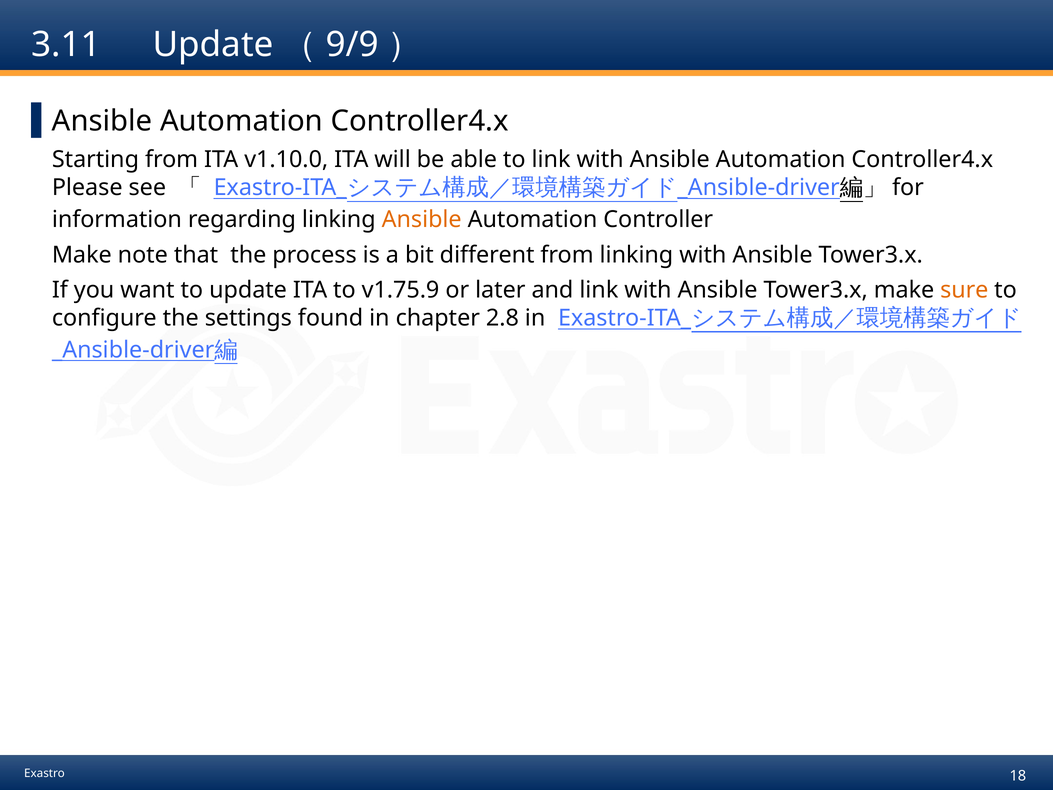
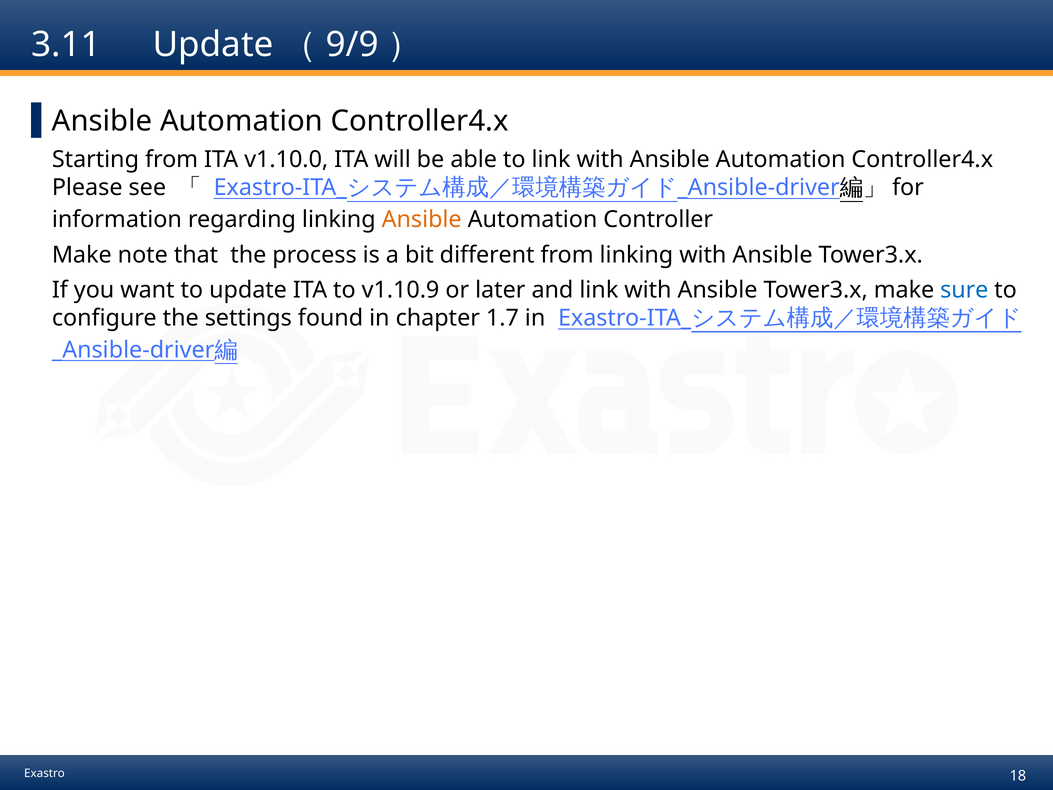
v1.75.9: v1.75.9 -> v1.10.9
sure colour: orange -> blue
2.8: 2.8 -> 1.7
